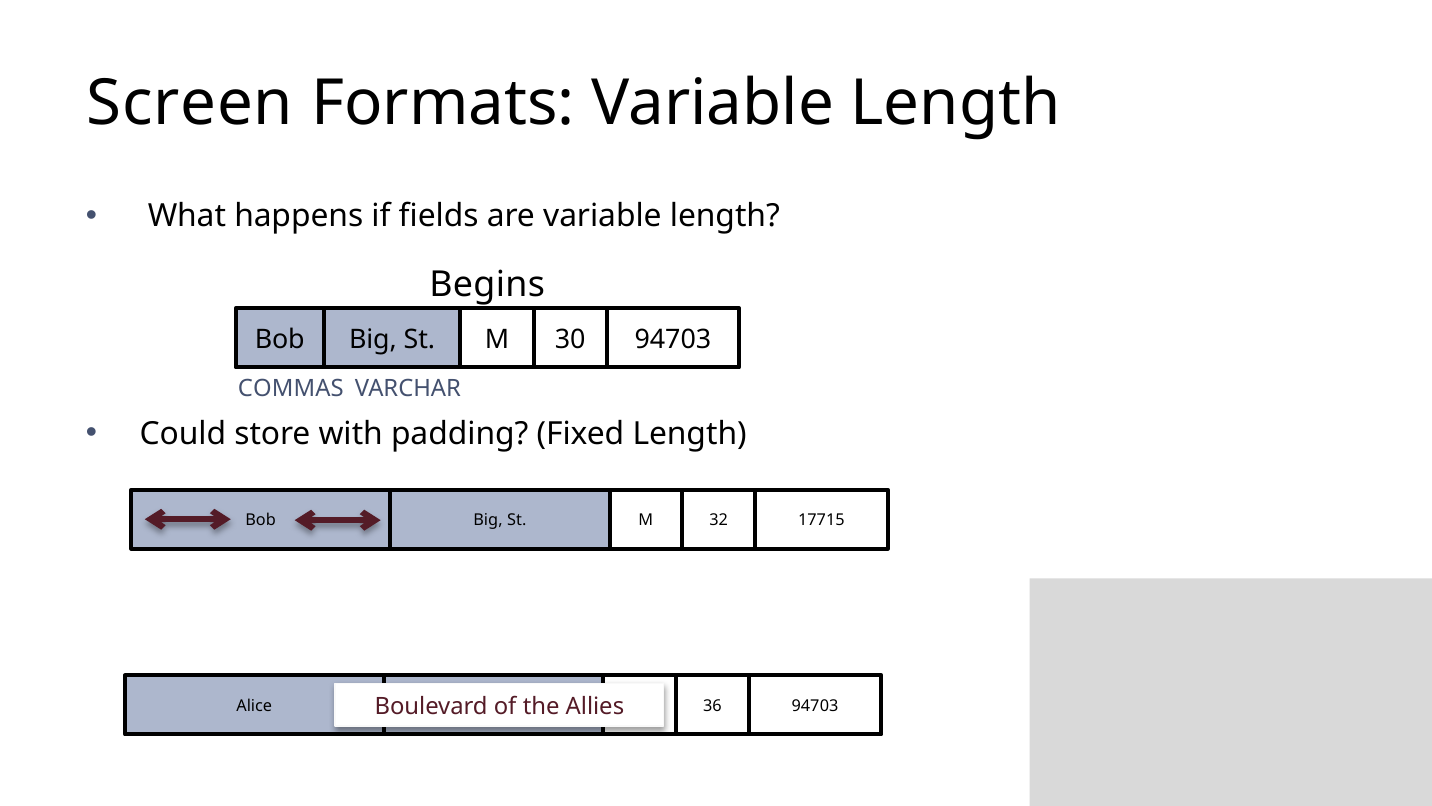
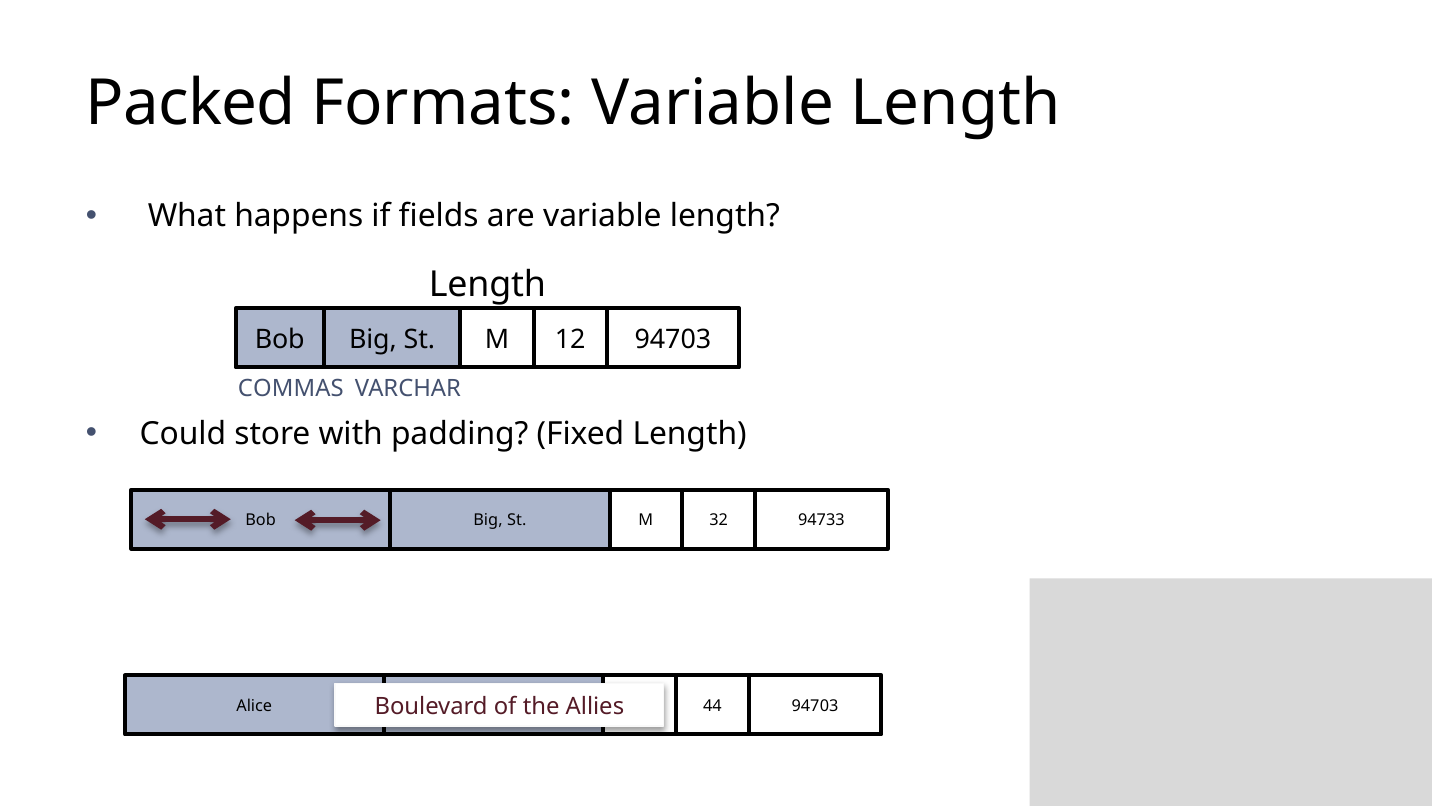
Screen: Screen -> Packed
Begins at (487, 285): Begins -> Length
30: 30 -> 12
17715: 17715 -> 94733
36: 36 -> 44
